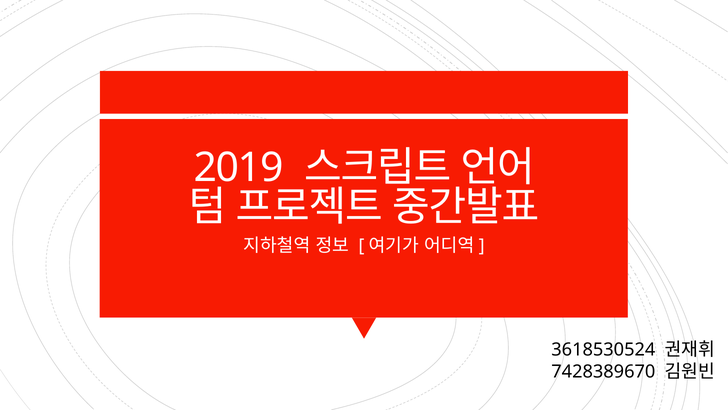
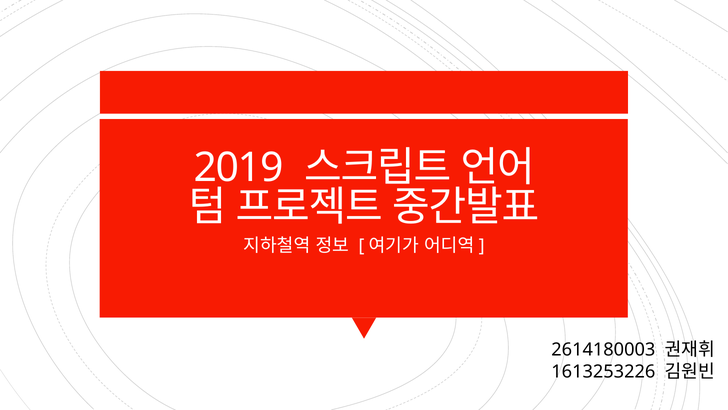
3618530524: 3618530524 -> 2614180003
7428389670: 7428389670 -> 1613253226
